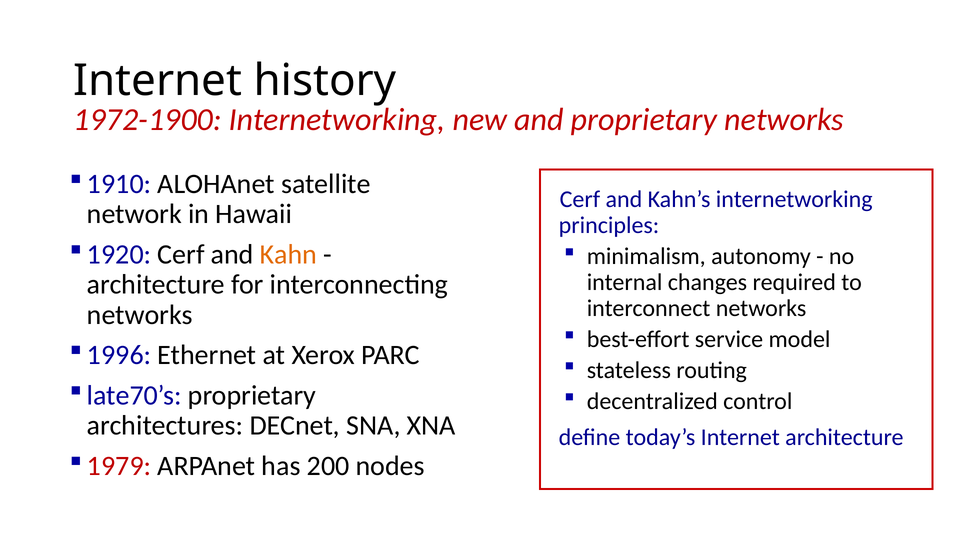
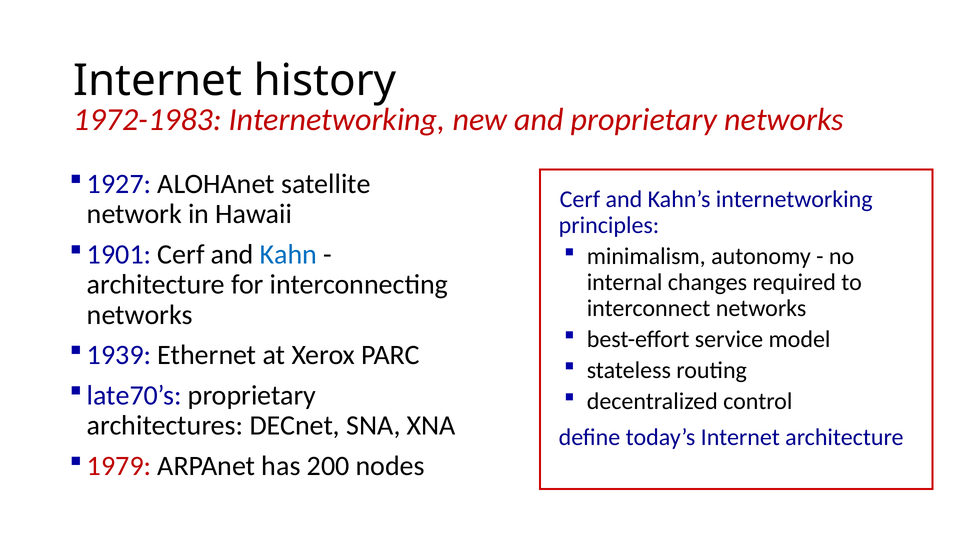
1972-1900: 1972-1900 -> 1972-1983
1910: 1910 -> 1927
1920: 1920 -> 1901
Kahn colour: orange -> blue
1996: 1996 -> 1939
